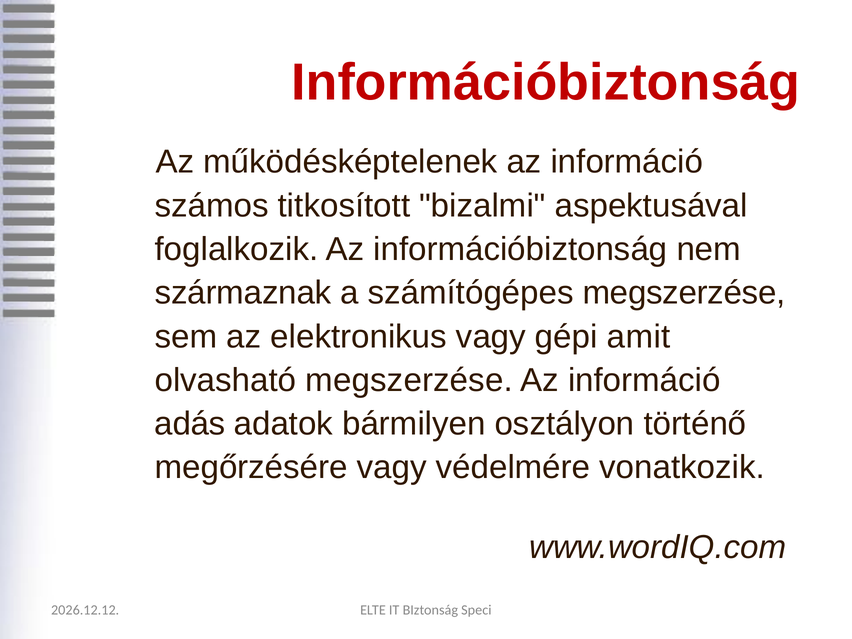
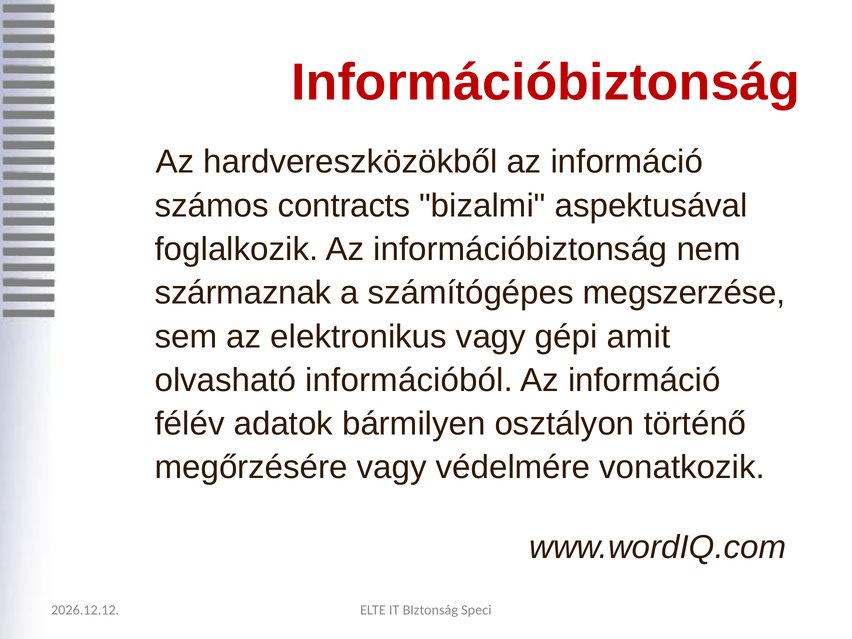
működésképtelenek: működésképtelenek -> hardvereszközökből
titkosított: titkosított -> contracts
olvasható megszerzése: megszerzése -> információból
adás: adás -> félév
